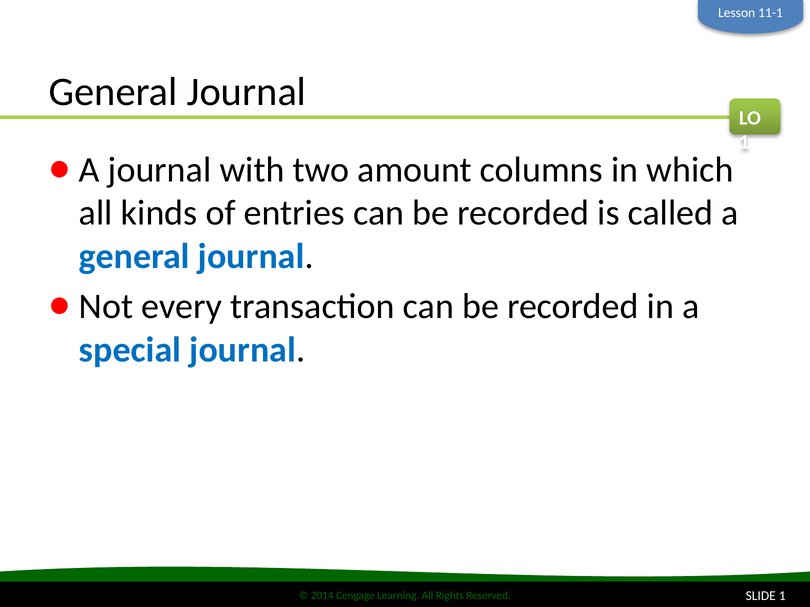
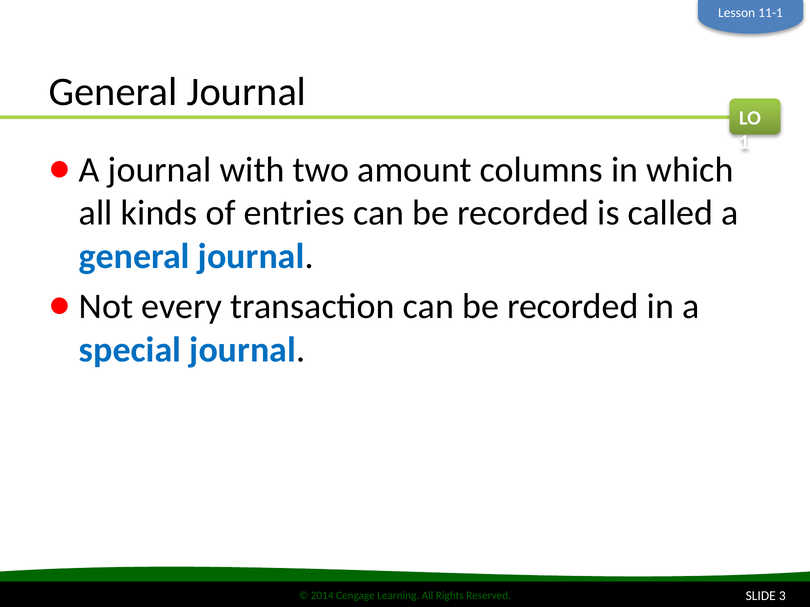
SLIDE 1: 1 -> 3
